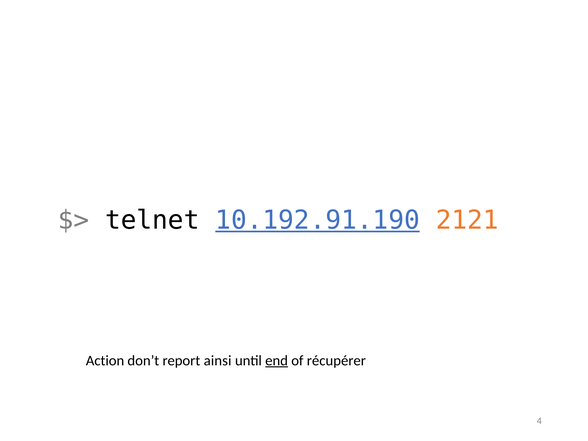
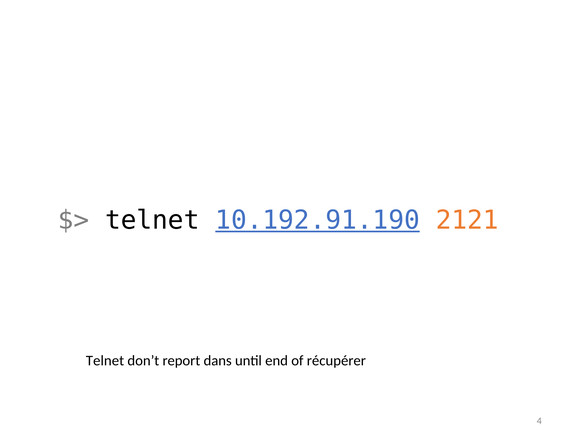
Action at (105, 361): Action -> Telnet
ainsi: ainsi -> dans
end underline: present -> none
